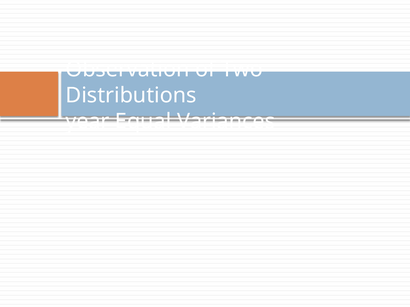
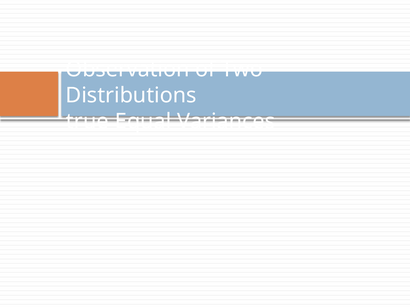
year: year -> true
